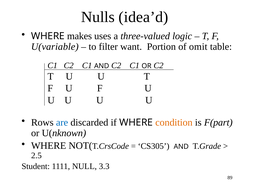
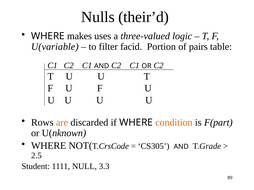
idea’d: idea’d -> their’d
want: want -> facid
omit: omit -> pairs
are colour: blue -> orange
